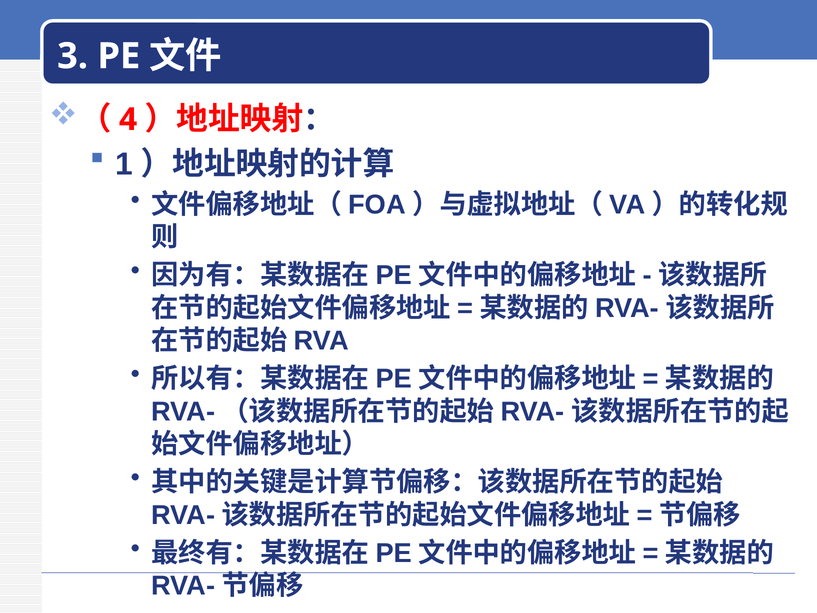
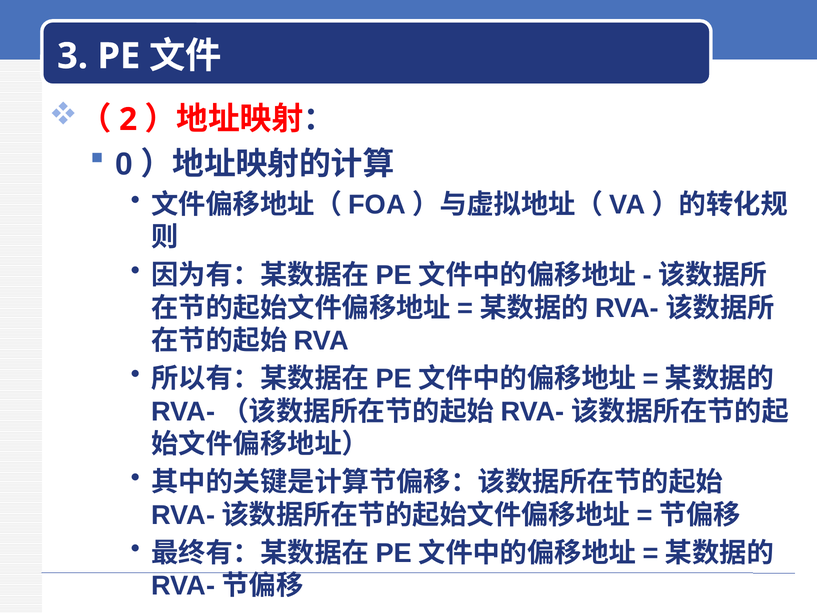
4: 4 -> 2
1: 1 -> 0
